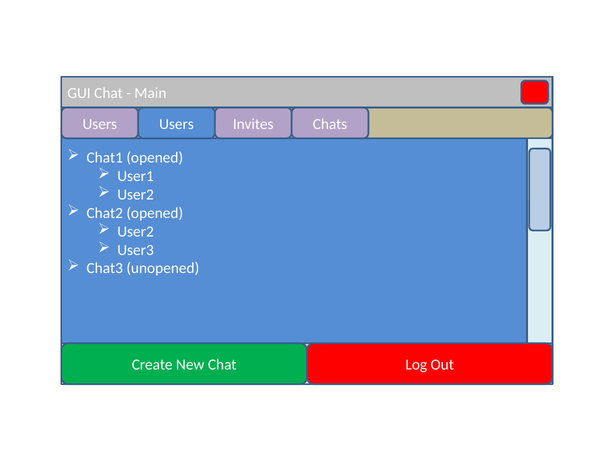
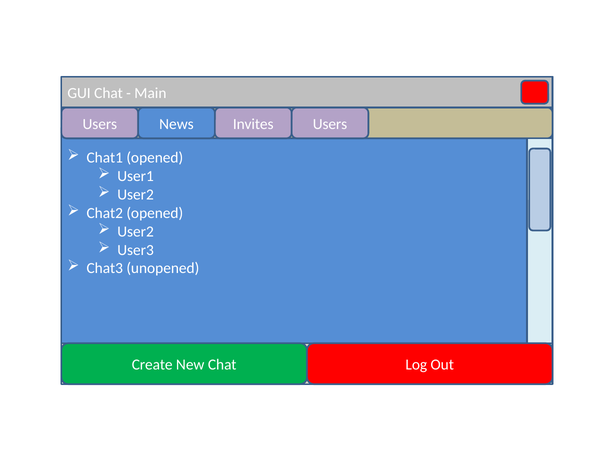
Users Users: Users -> News
Invites Chats: Chats -> Users
